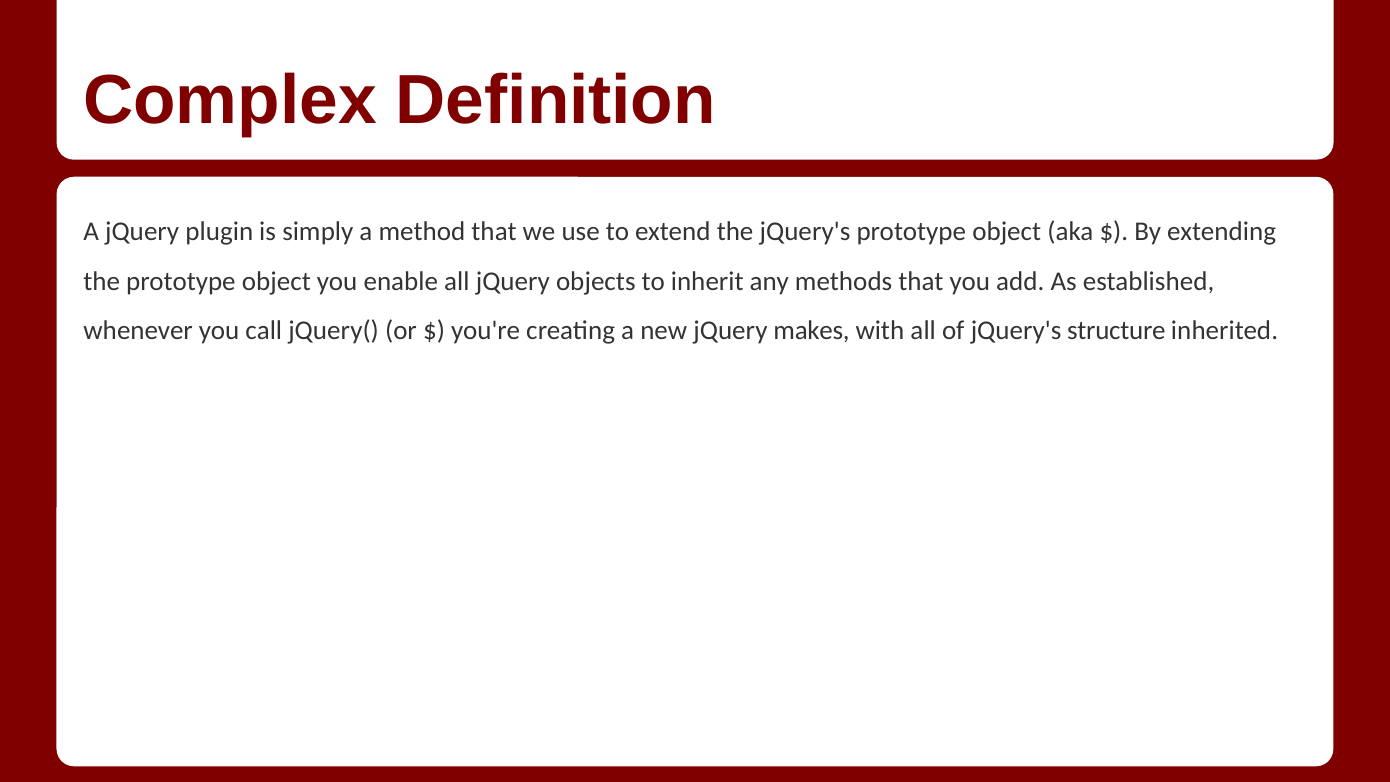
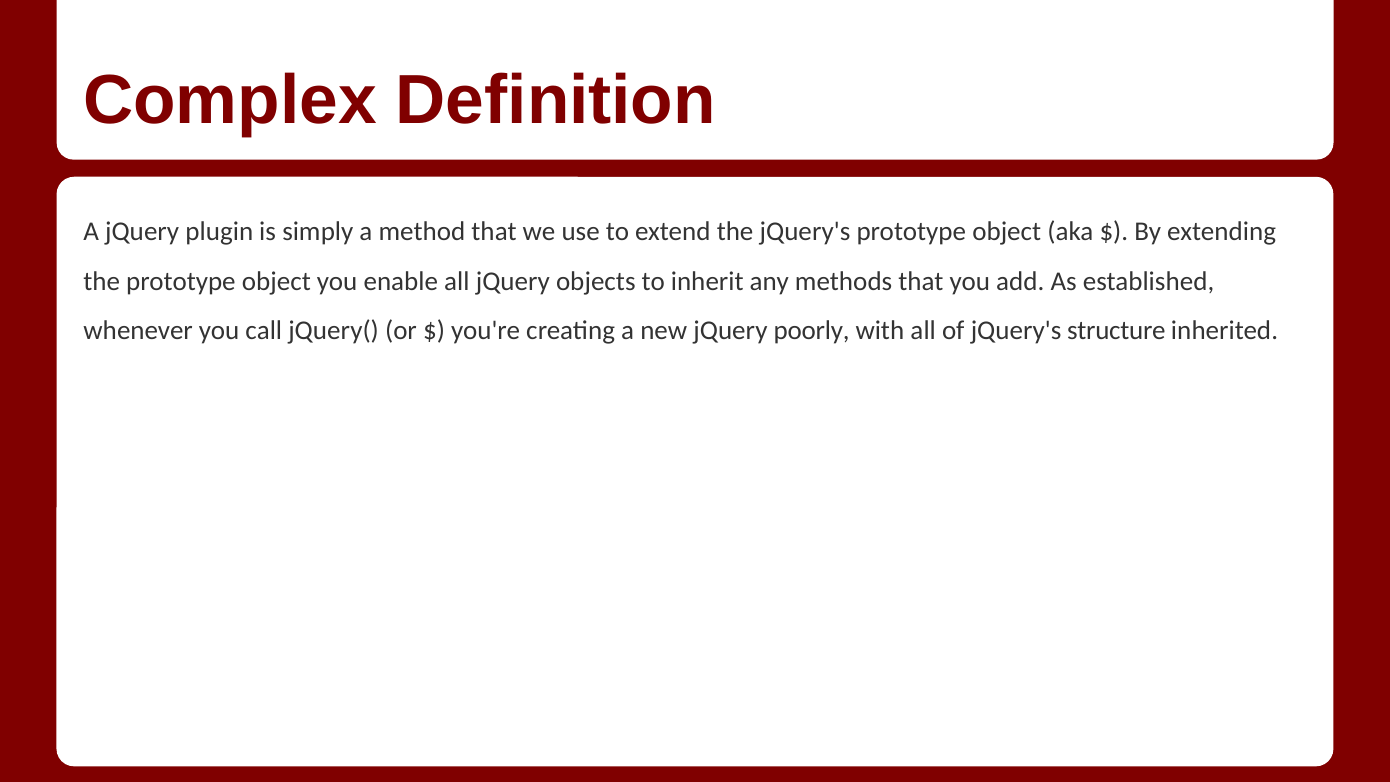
makes: makes -> poorly
